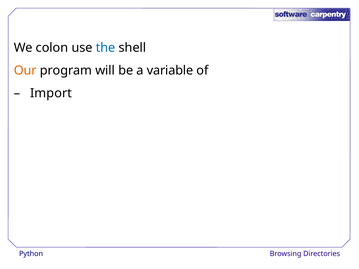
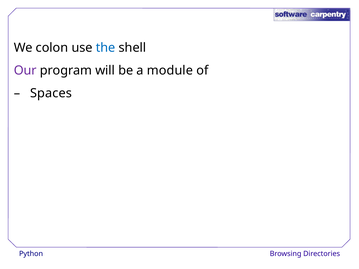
Our colour: orange -> purple
variable: variable -> module
Import: Import -> Spaces
